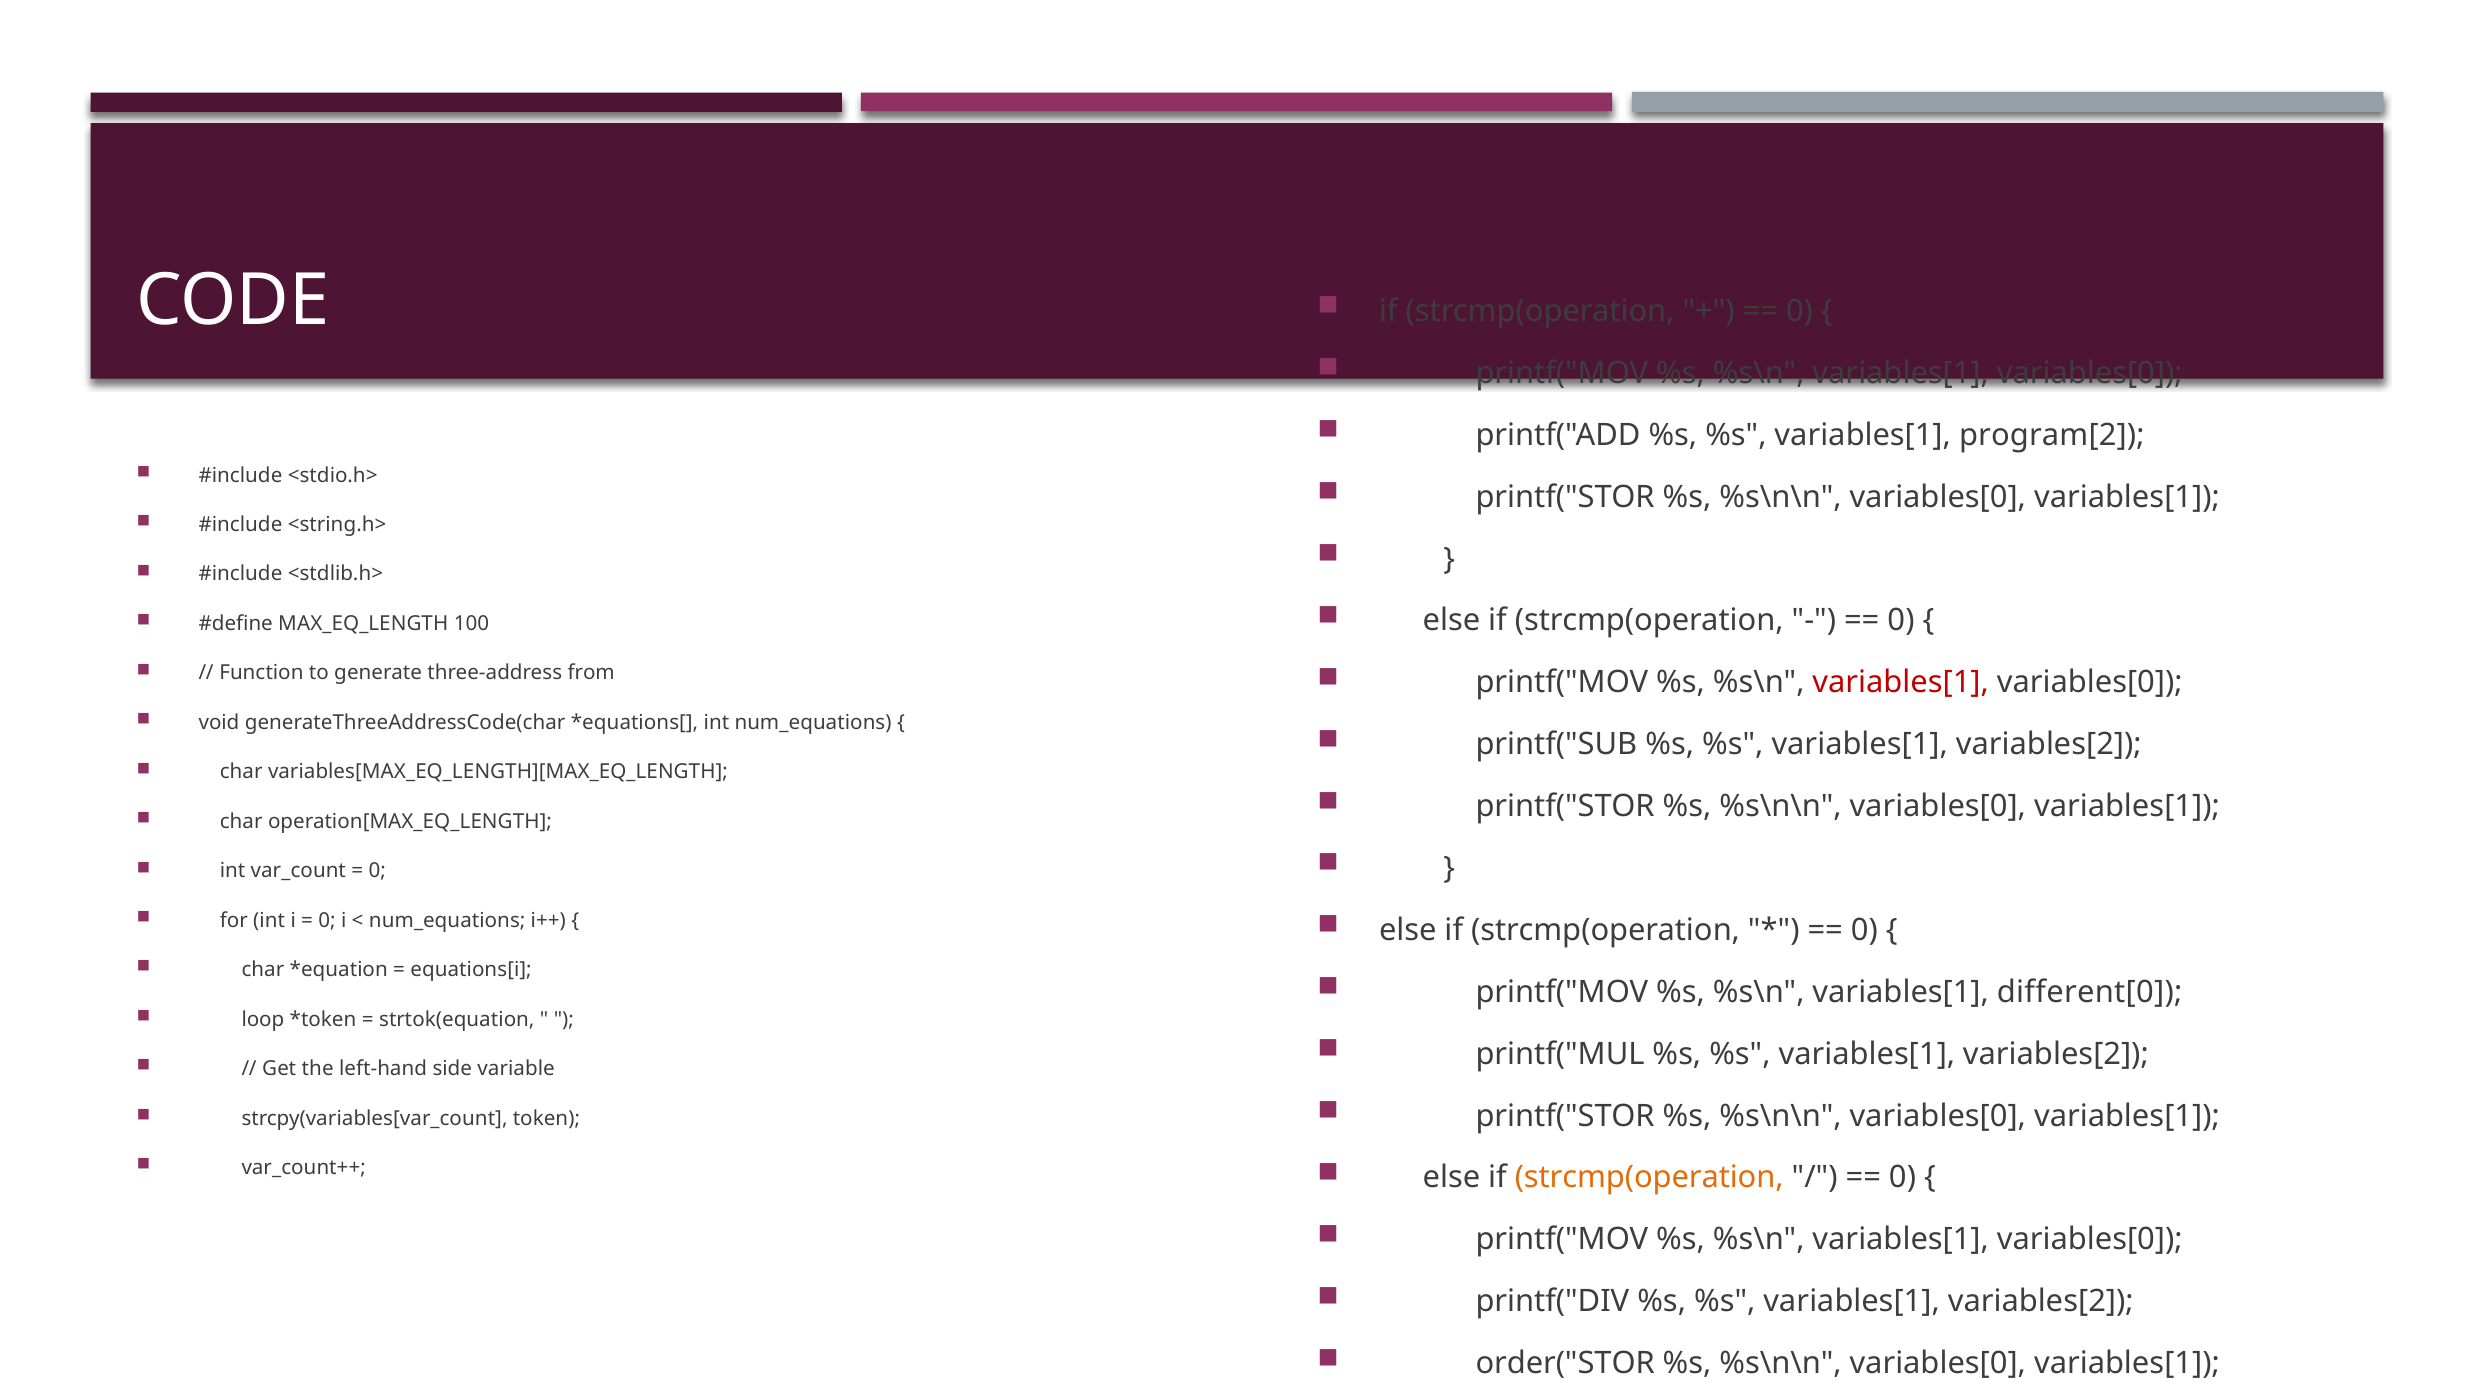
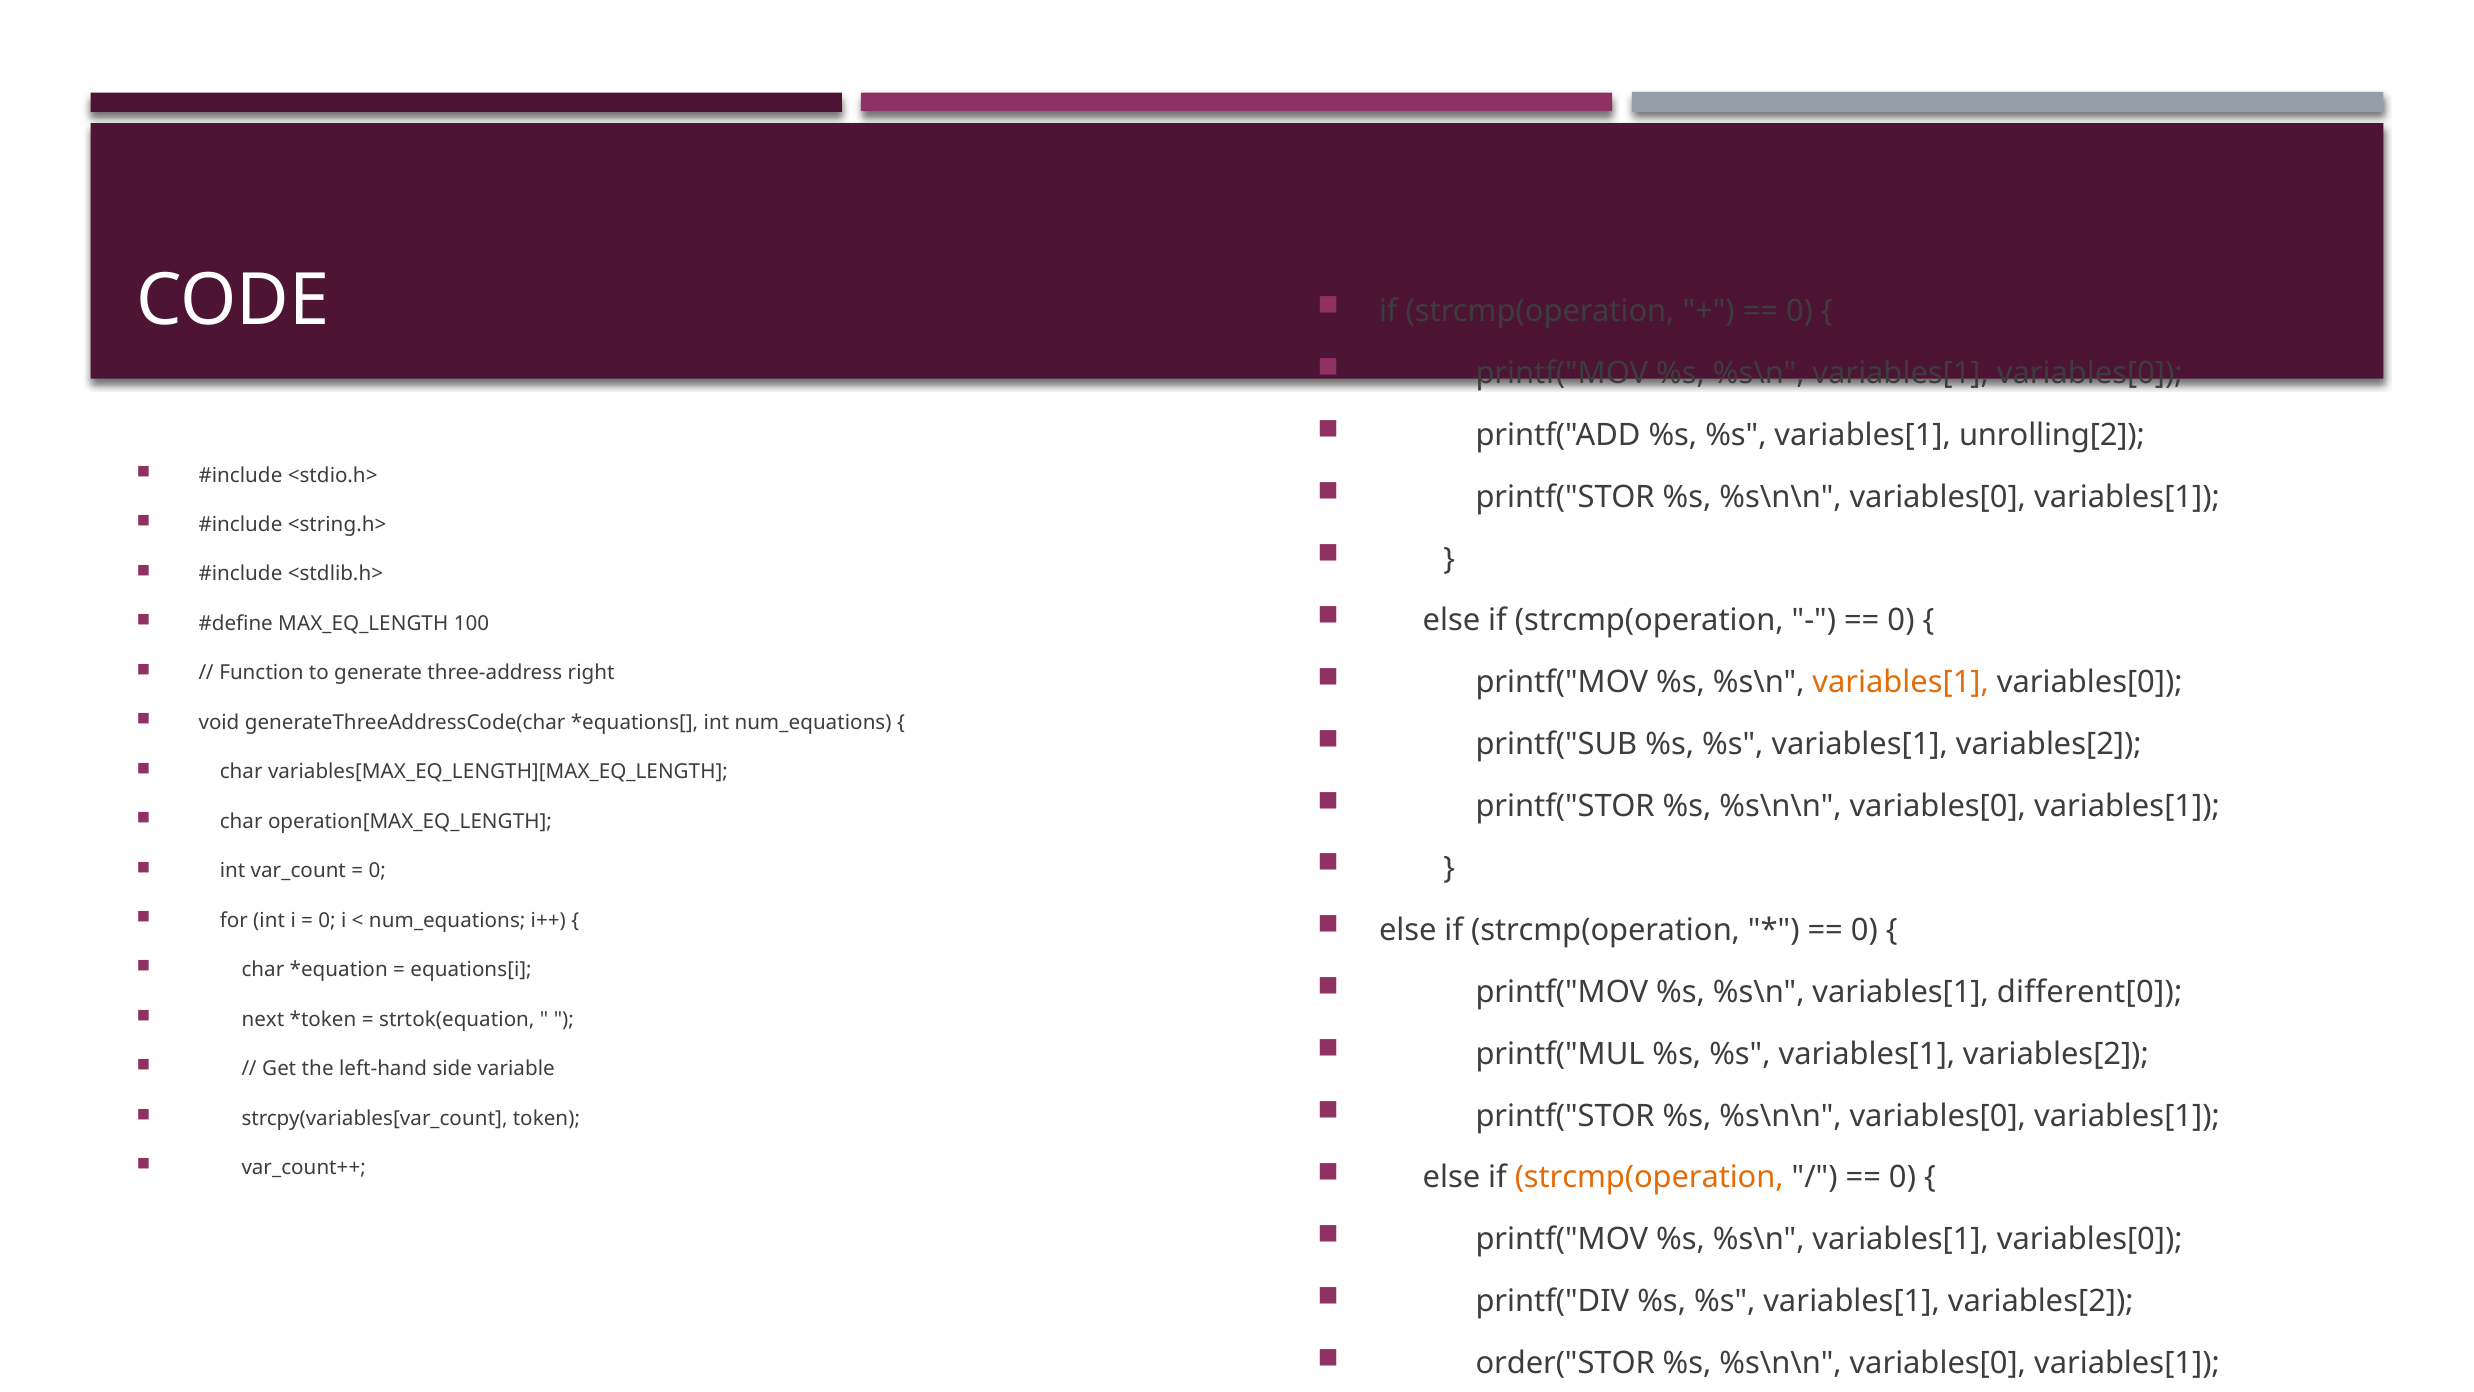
program[2: program[2 -> unrolling[2
from: from -> right
variables[1 at (1901, 682) colour: red -> orange
loop: loop -> next
